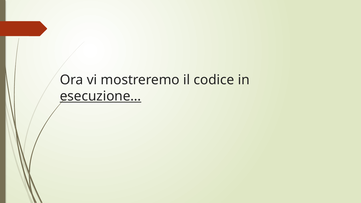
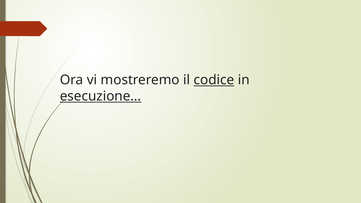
codice underline: none -> present
